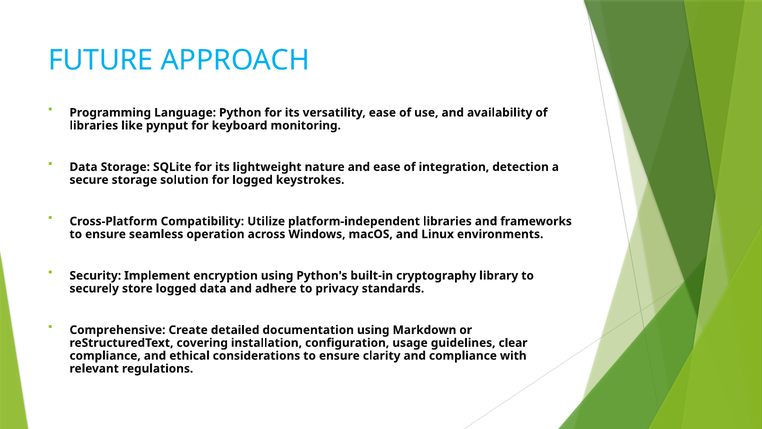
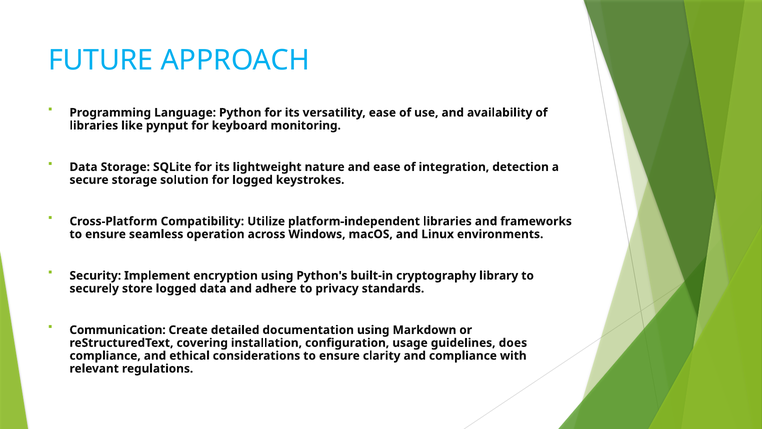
Comprehensive: Comprehensive -> Communication
clear: clear -> does
